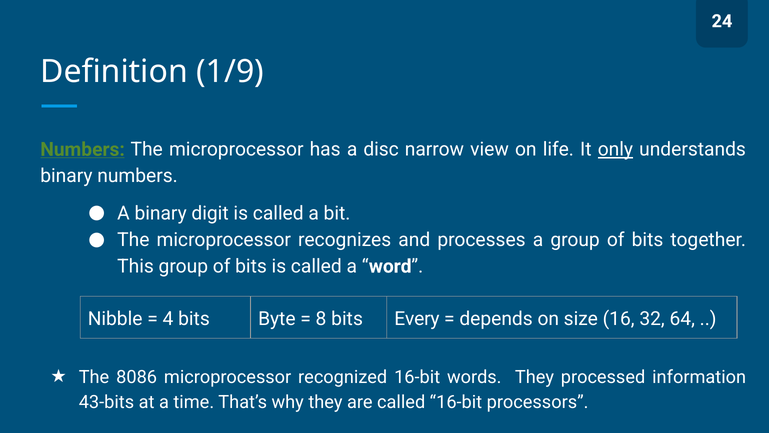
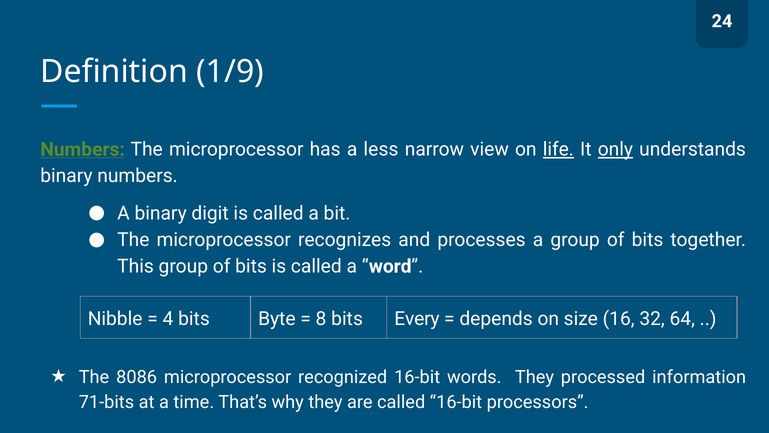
disc: disc -> less
life underline: none -> present
43-bits: 43-bits -> 71-bits
